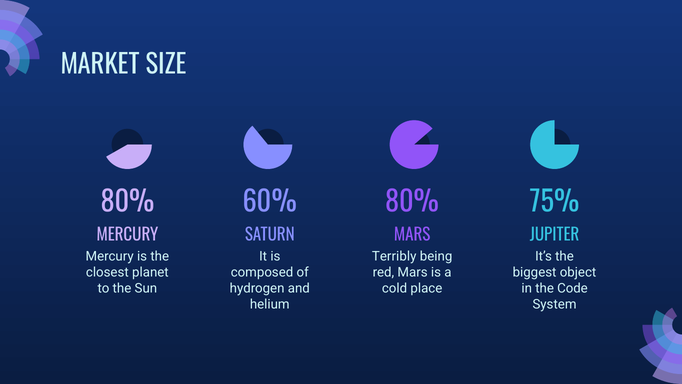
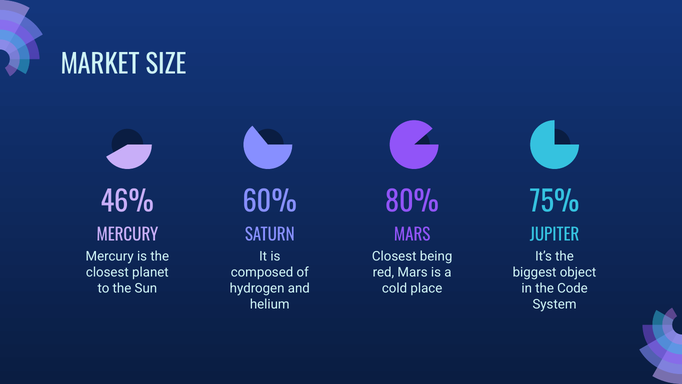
80% at (128, 202): 80% -> 46%
Terribly at (394, 256): Terribly -> Closest
